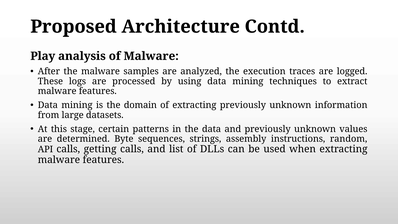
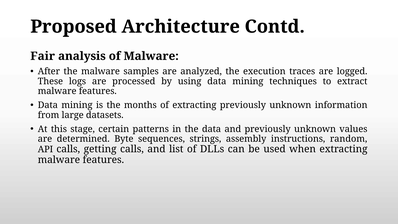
Play: Play -> Fair
domain: domain -> months
